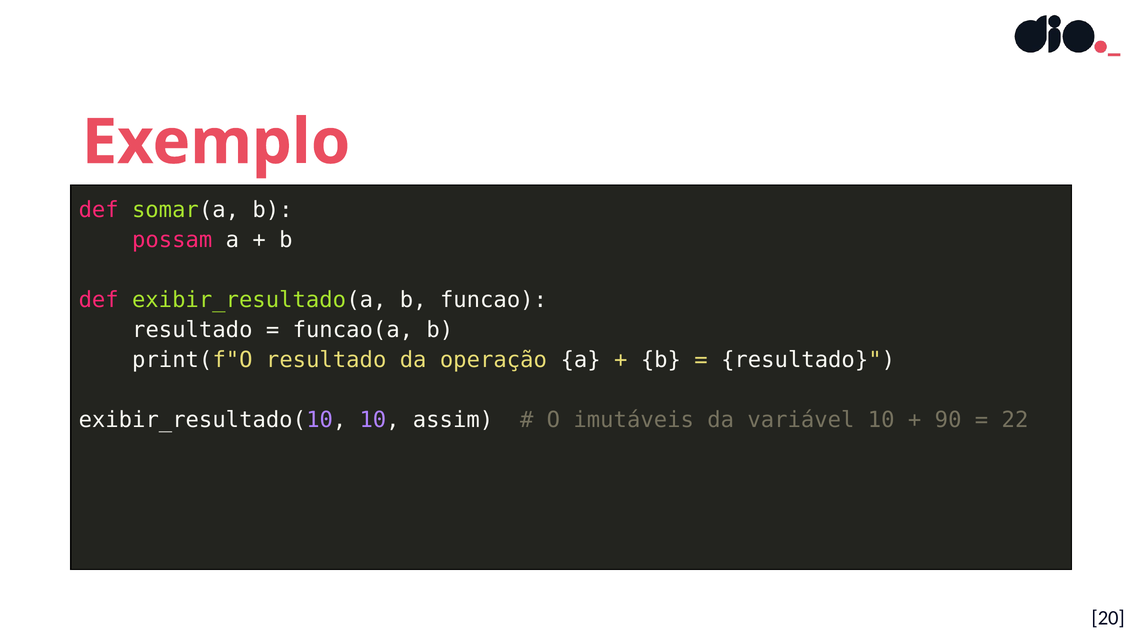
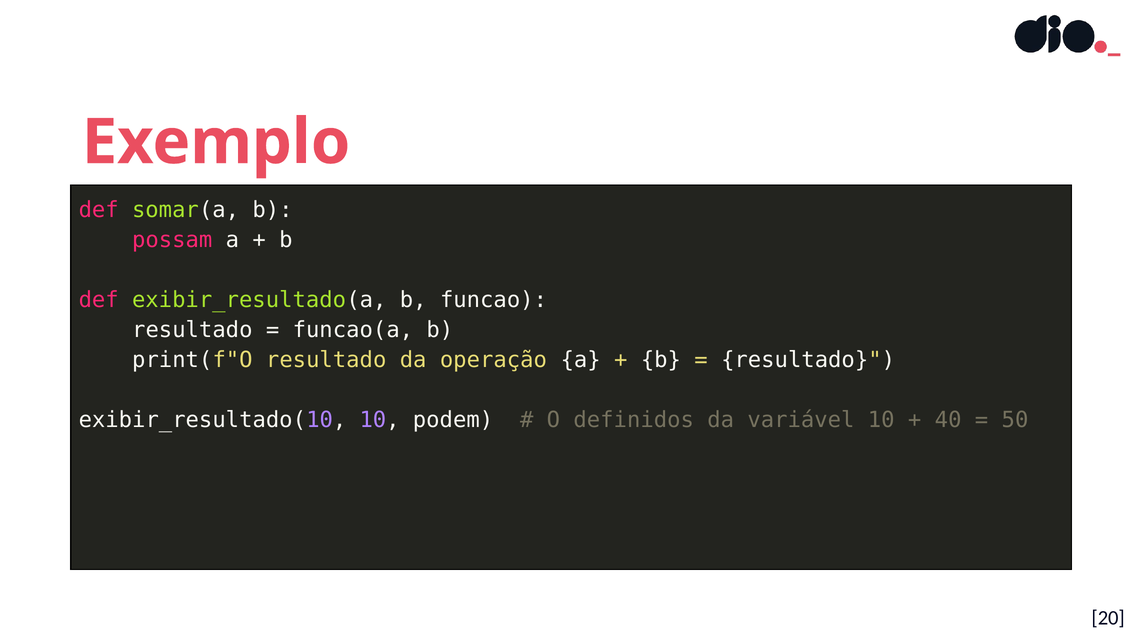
assim: assim -> podem
imutáveis: imutáveis -> definidos
90: 90 -> 40
22: 22 -> 50
